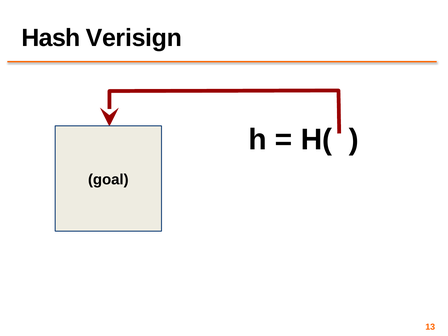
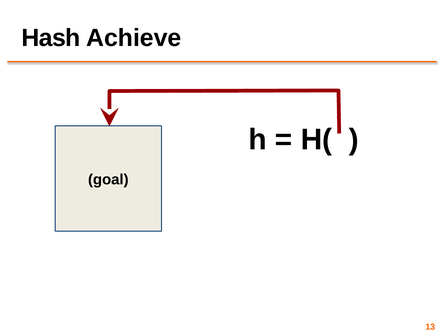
Verisign: Verisign -> Achieve
